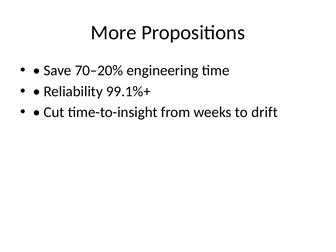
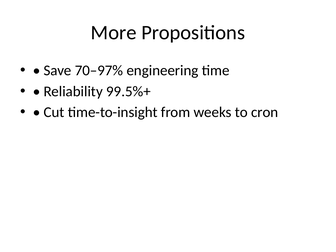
70–20%: 70–20% -> 70–97%
99.1%+: 99.1%+ -> 99.5%+
drift: drift -> cron
